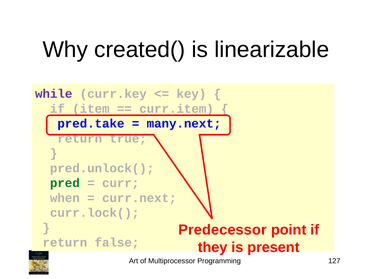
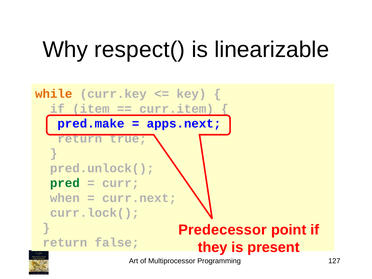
created(: created( -> respect(
while colour: purple -> orange
pred.take: pred.take -> pred.make
many.next: many.next -> apps.next
